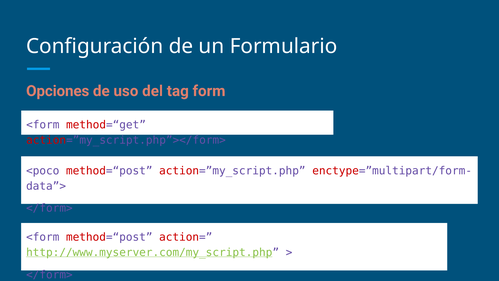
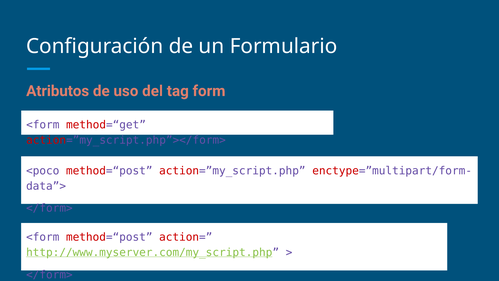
Opciones: Opciones -> Atributos
